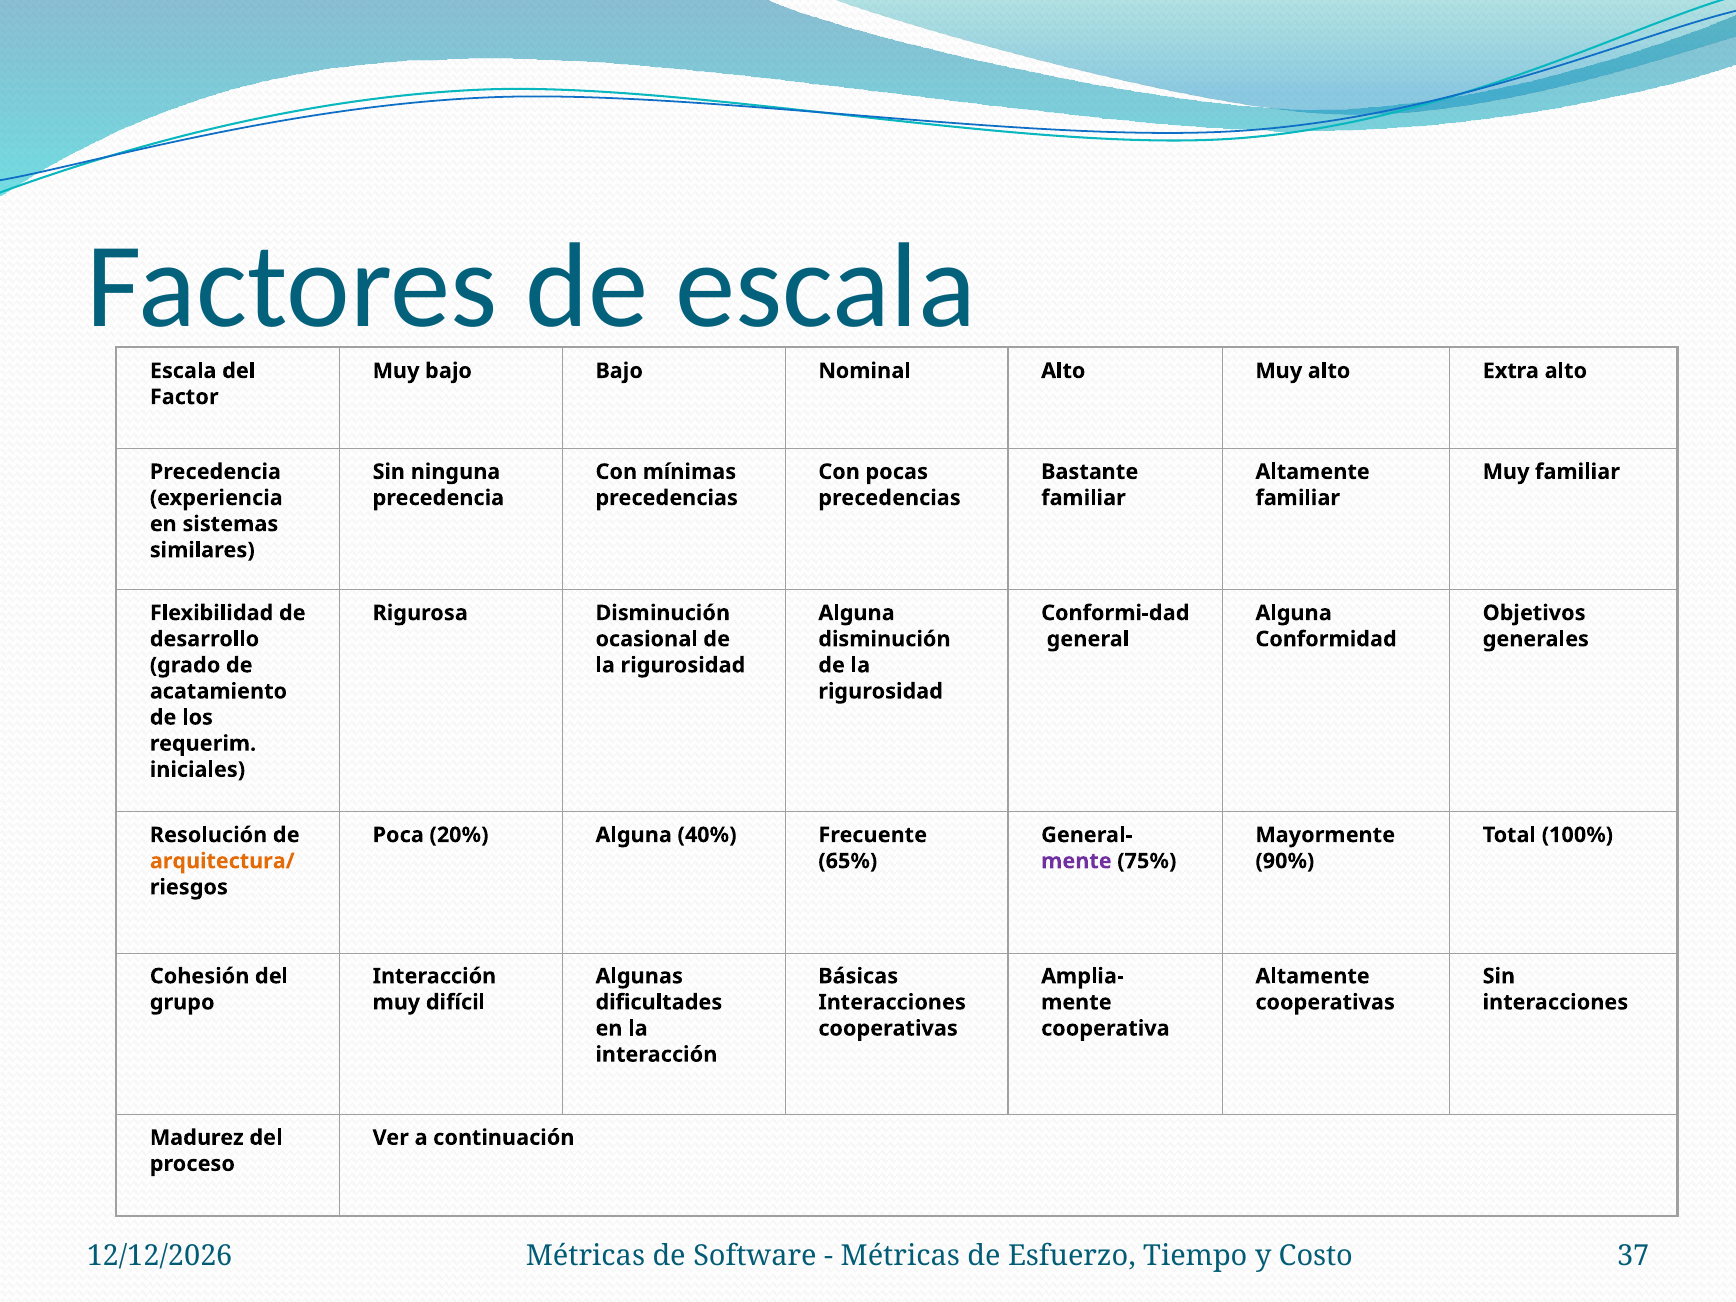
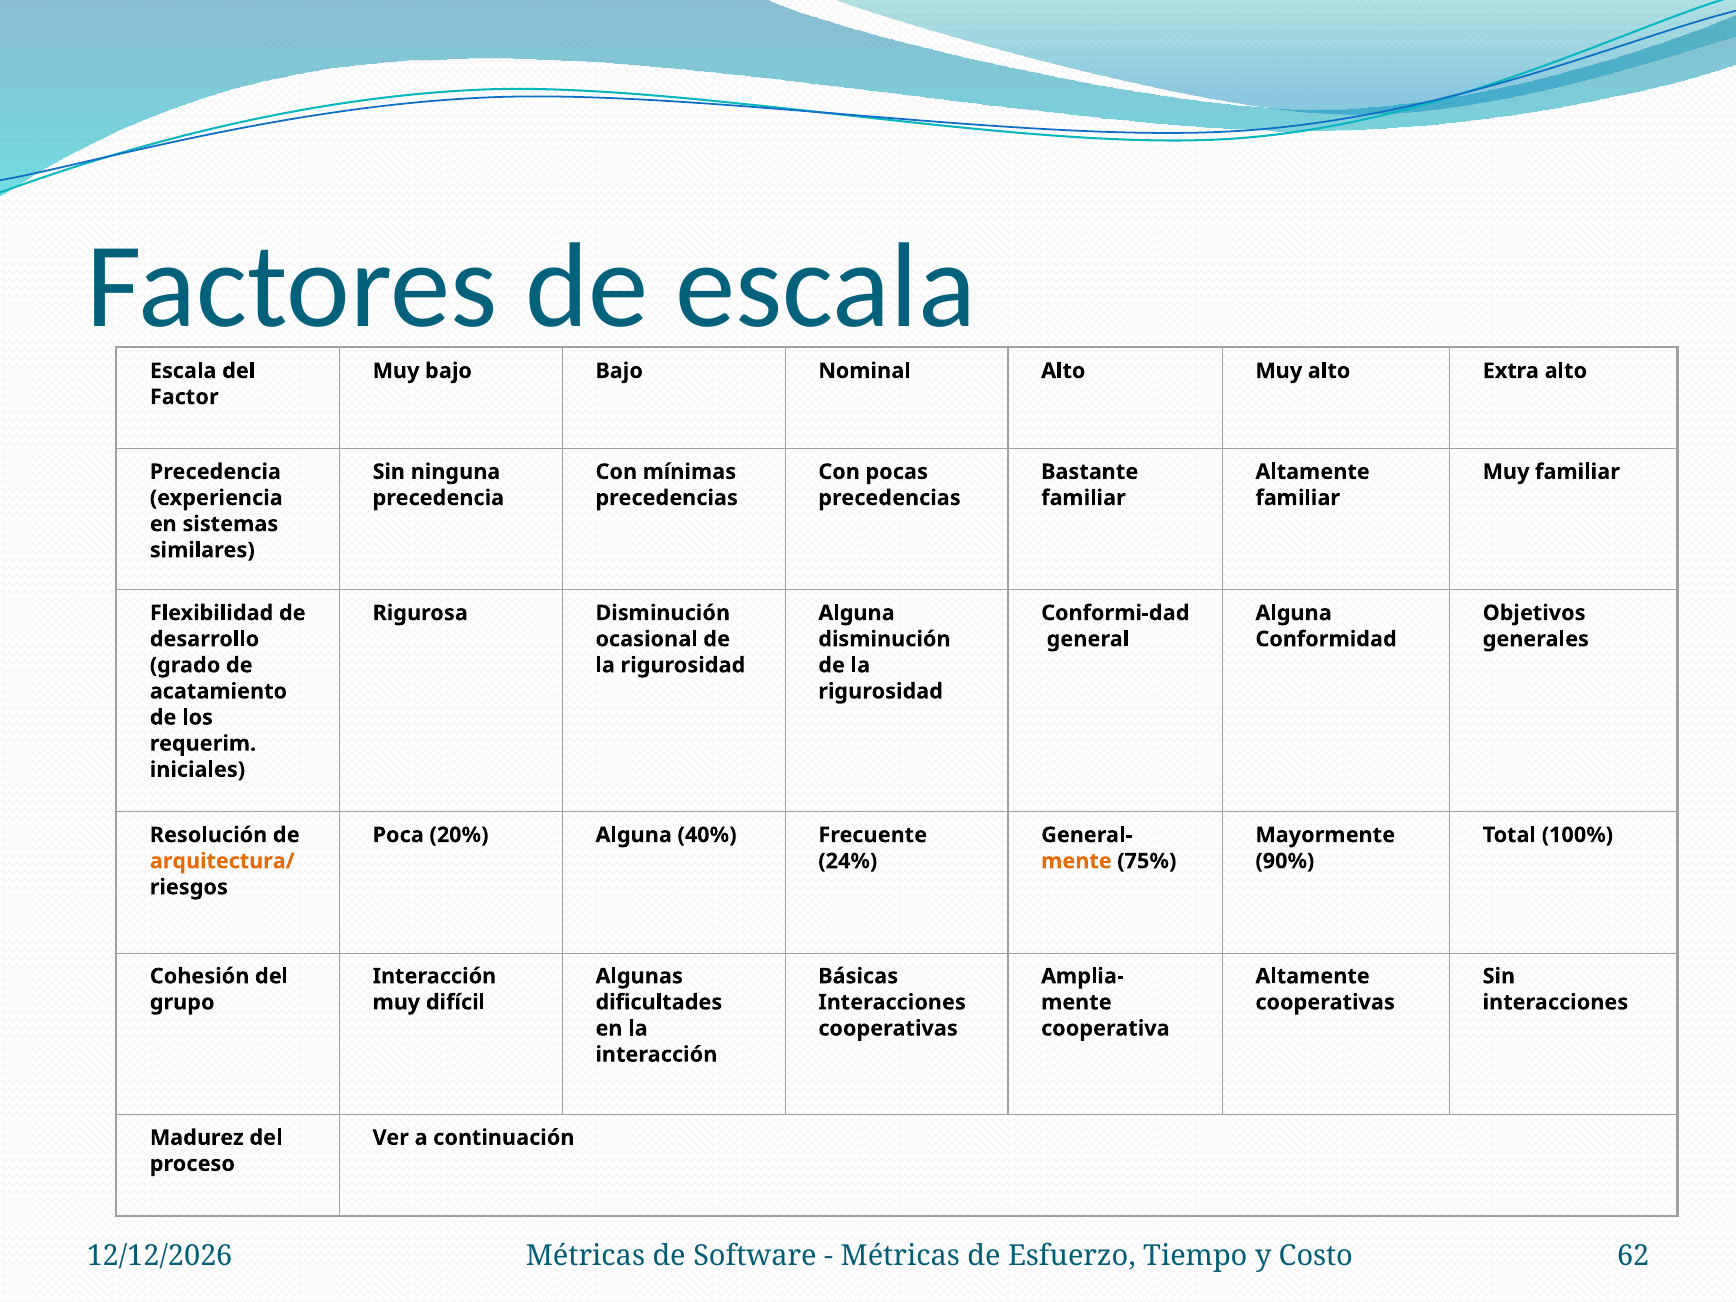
65%: 65% -> 24%
mente at (1076, 861) colour: purple -> orange
37: 37 -> 62
